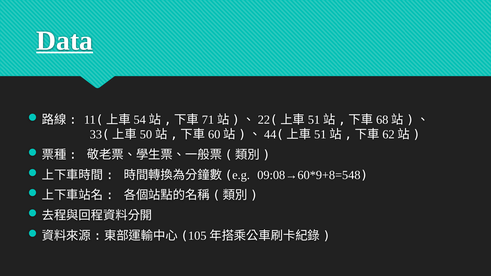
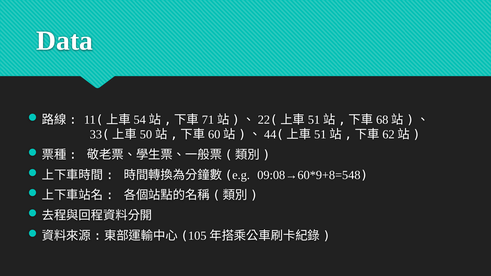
Data underline: present -> none
